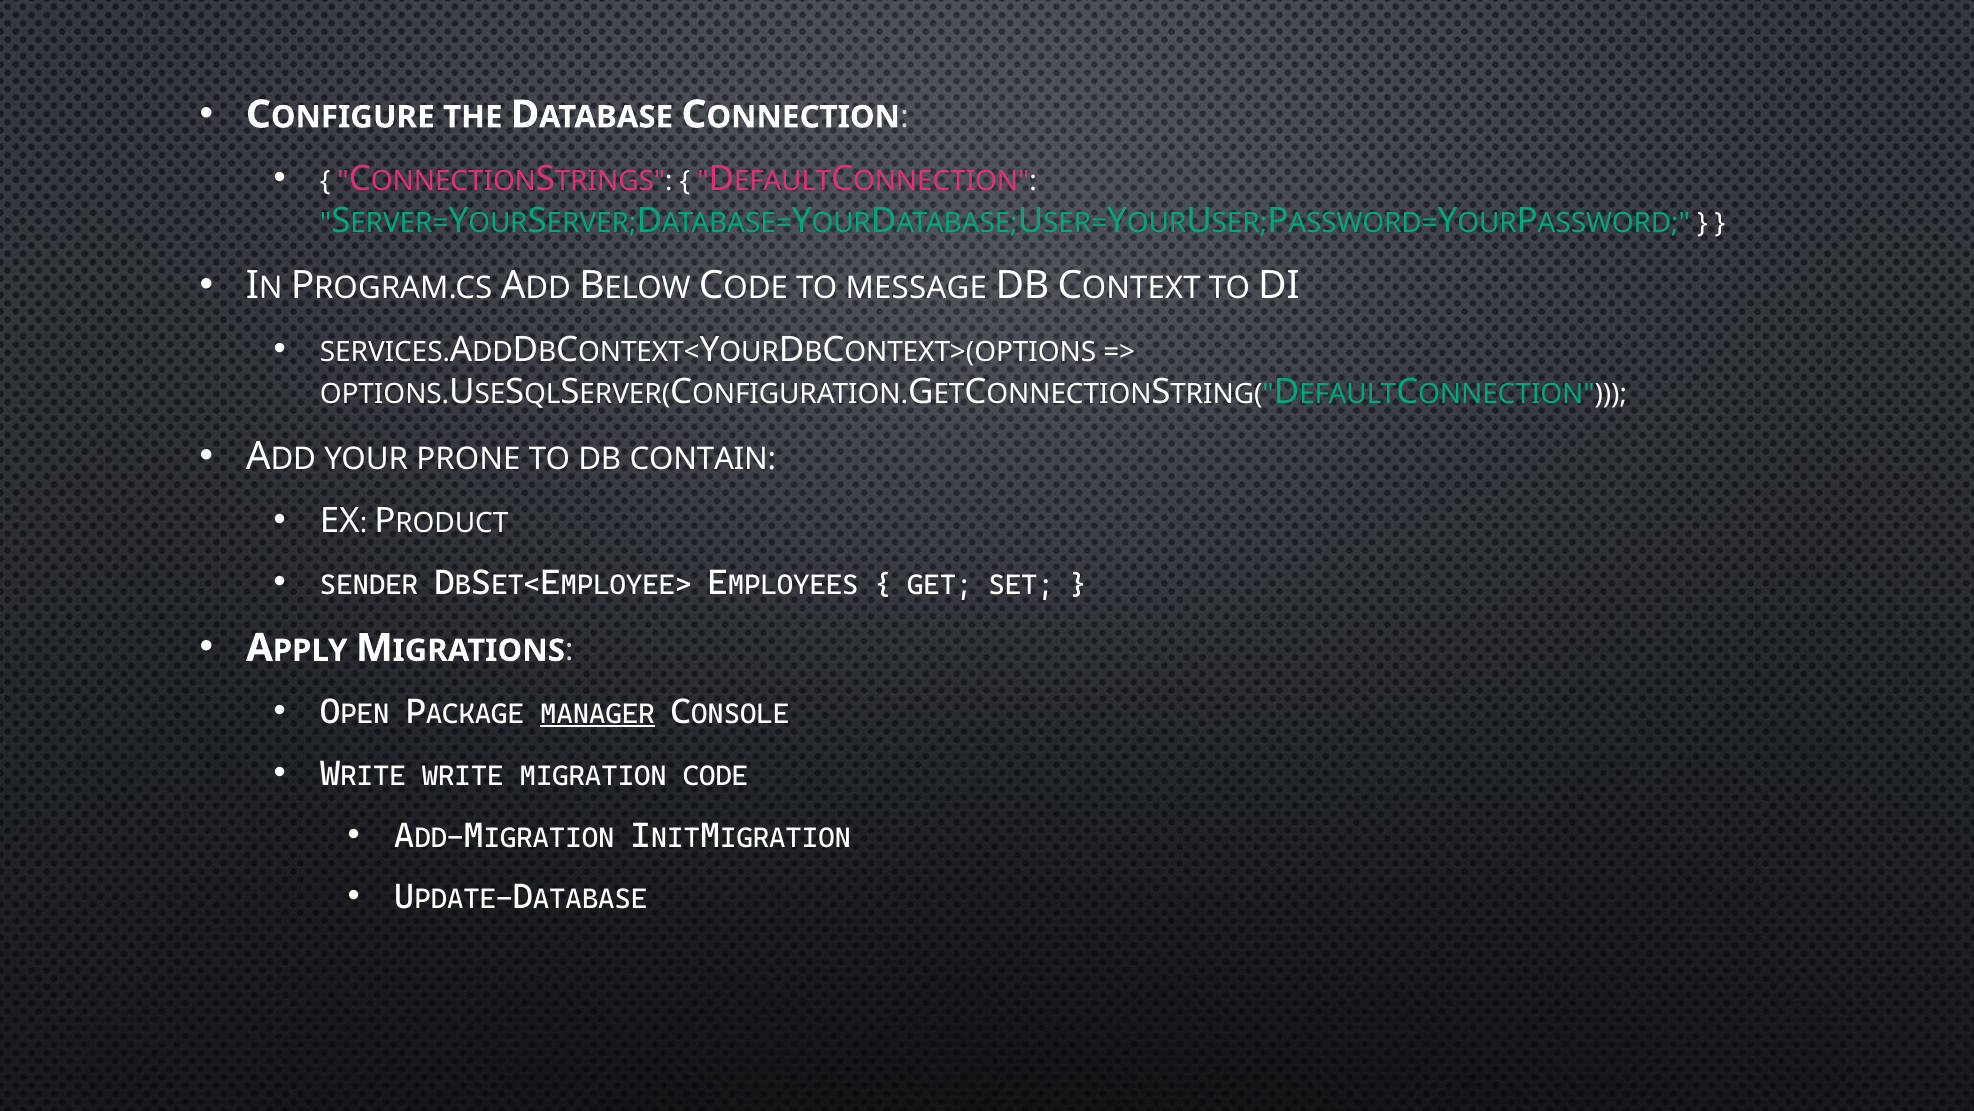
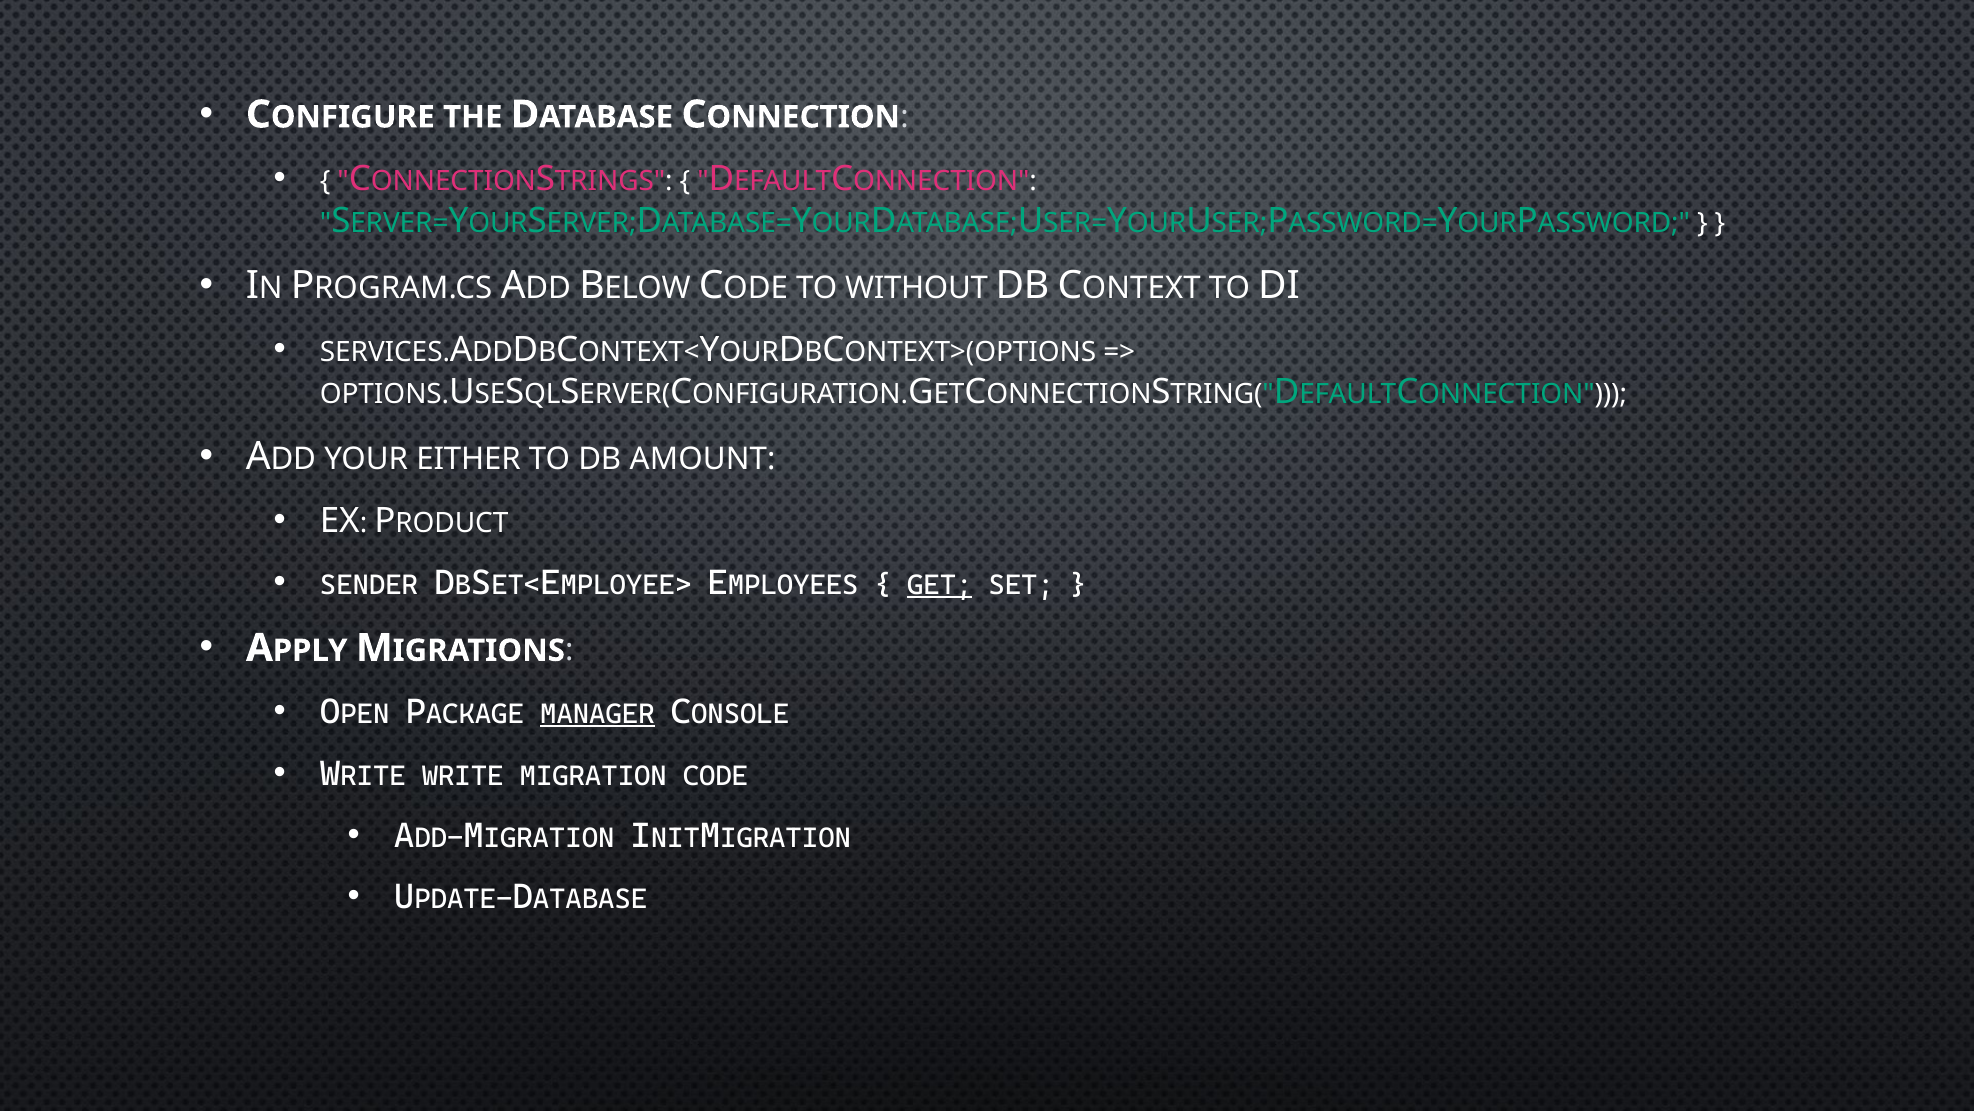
MESSAGE: MESSAGE -> WITHOUT
PRONE: PRONE -> EITHER
CONTAIN: CONTAIN -> AMOUNT
GET underline: none -> present
